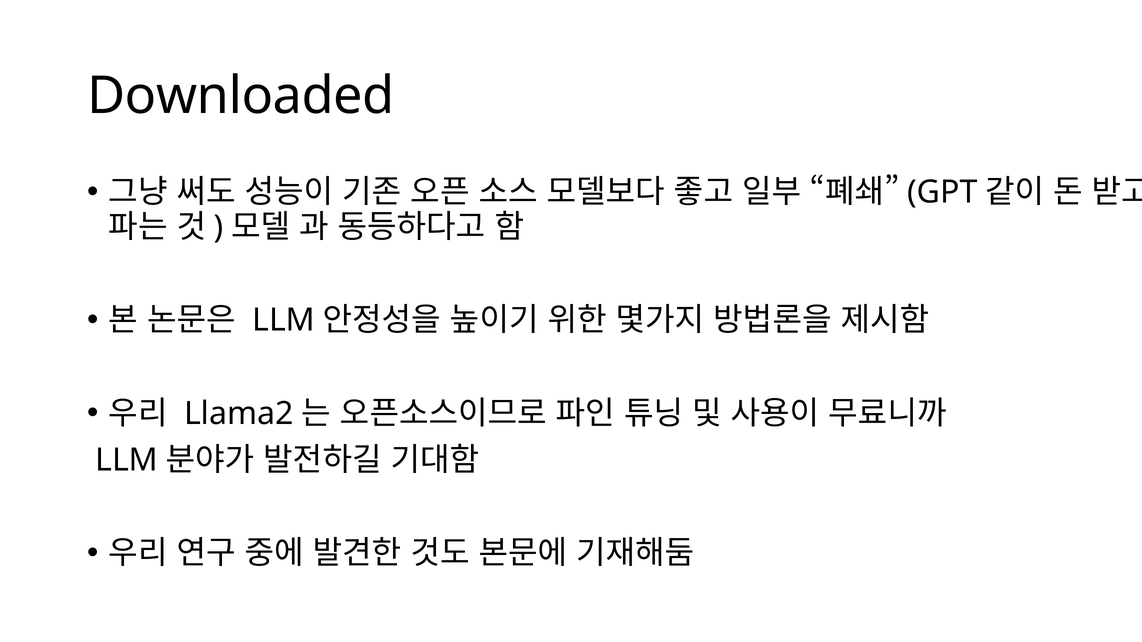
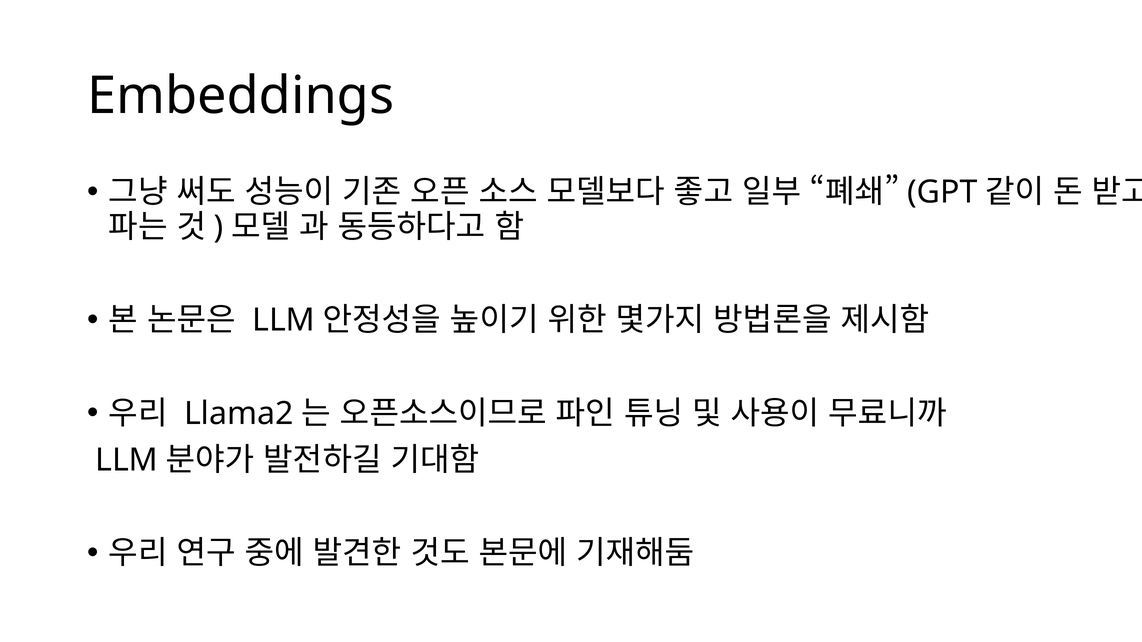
Downloaded: Downloaded -> Embeddings
